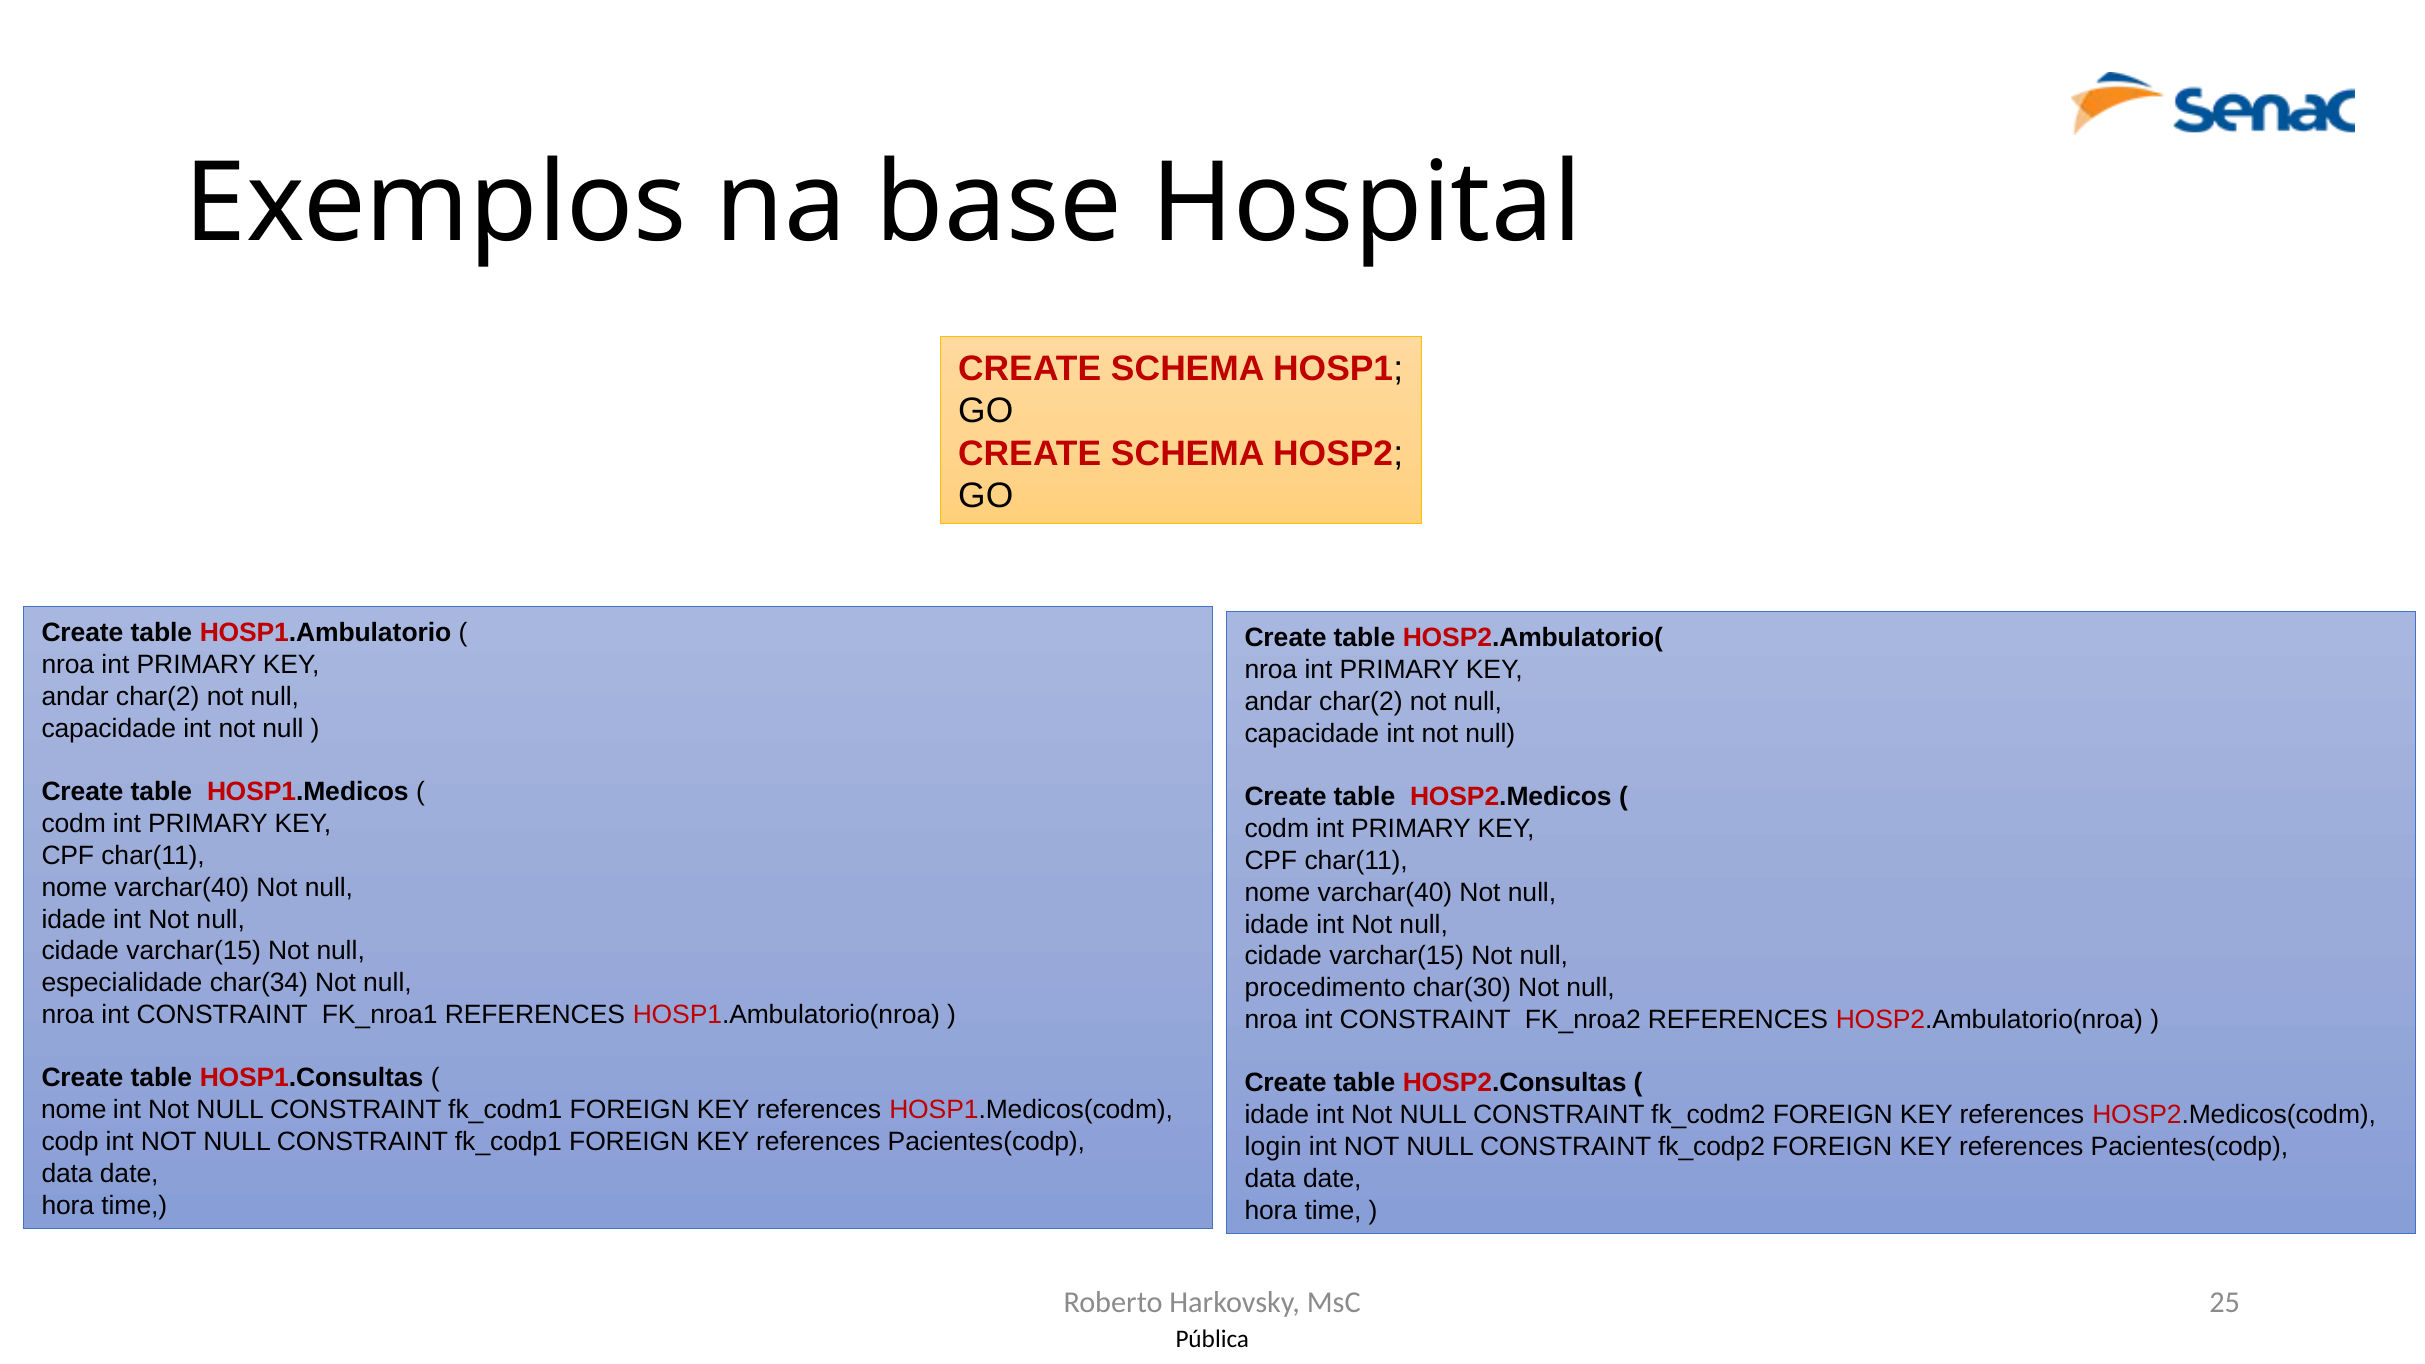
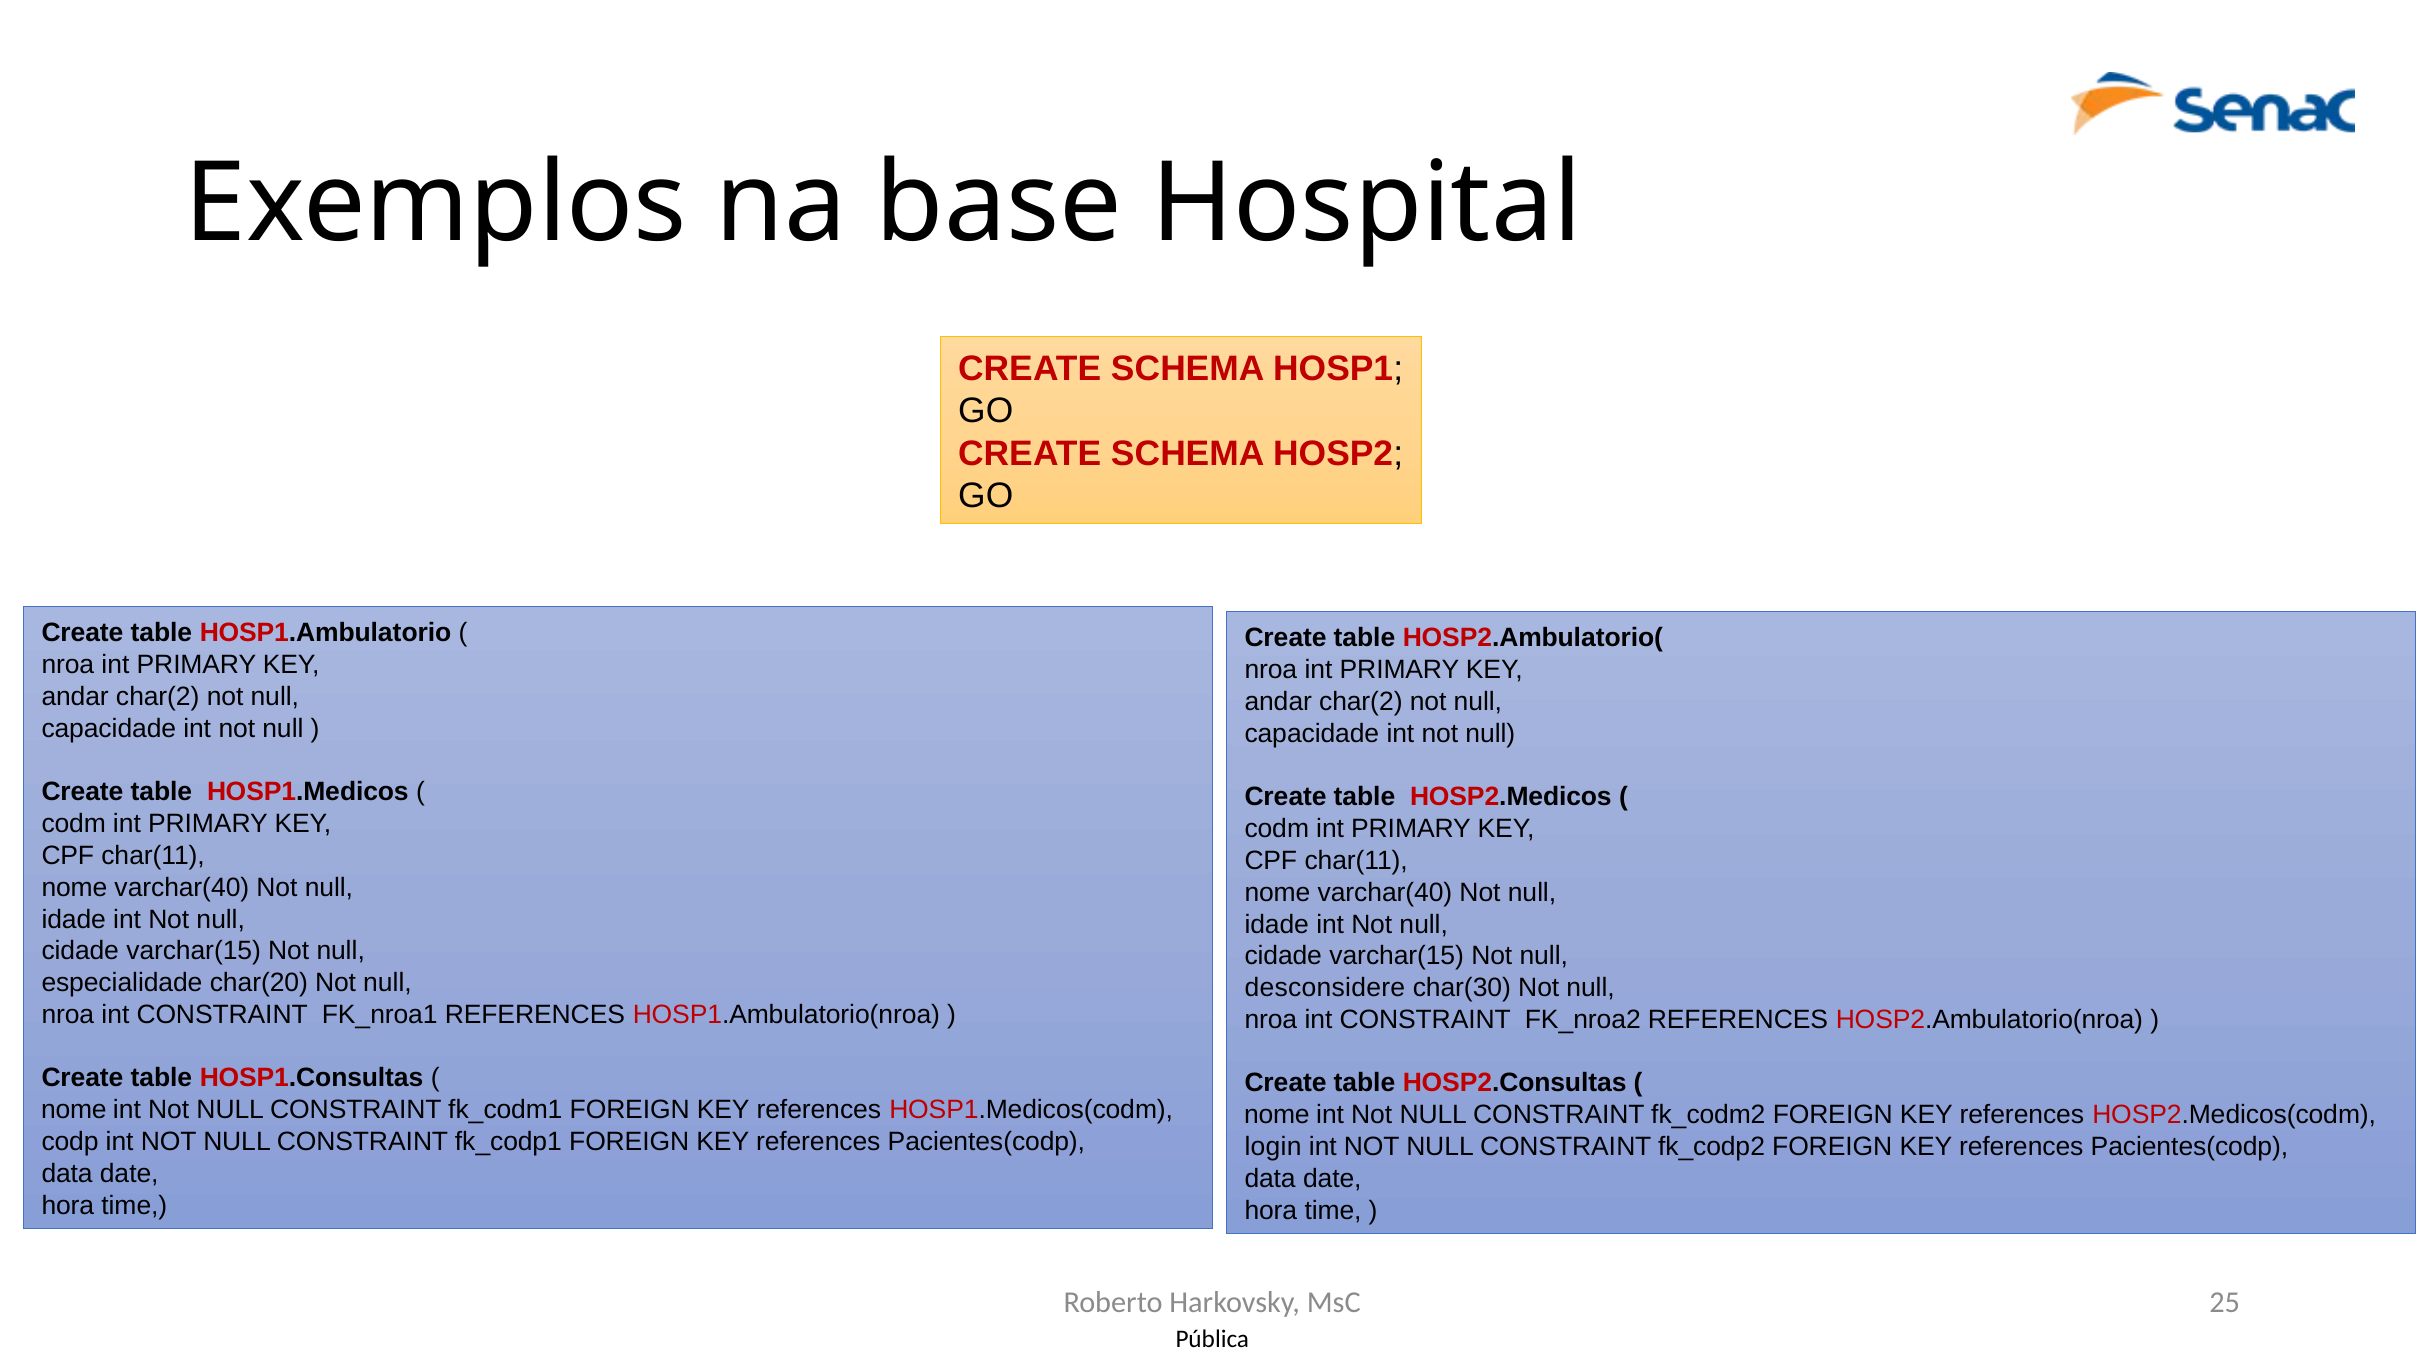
char(34: char(34 -> char(20
procedimento: procedimento -> desconsidere
idade at (1277, 1115): idade -> nome
